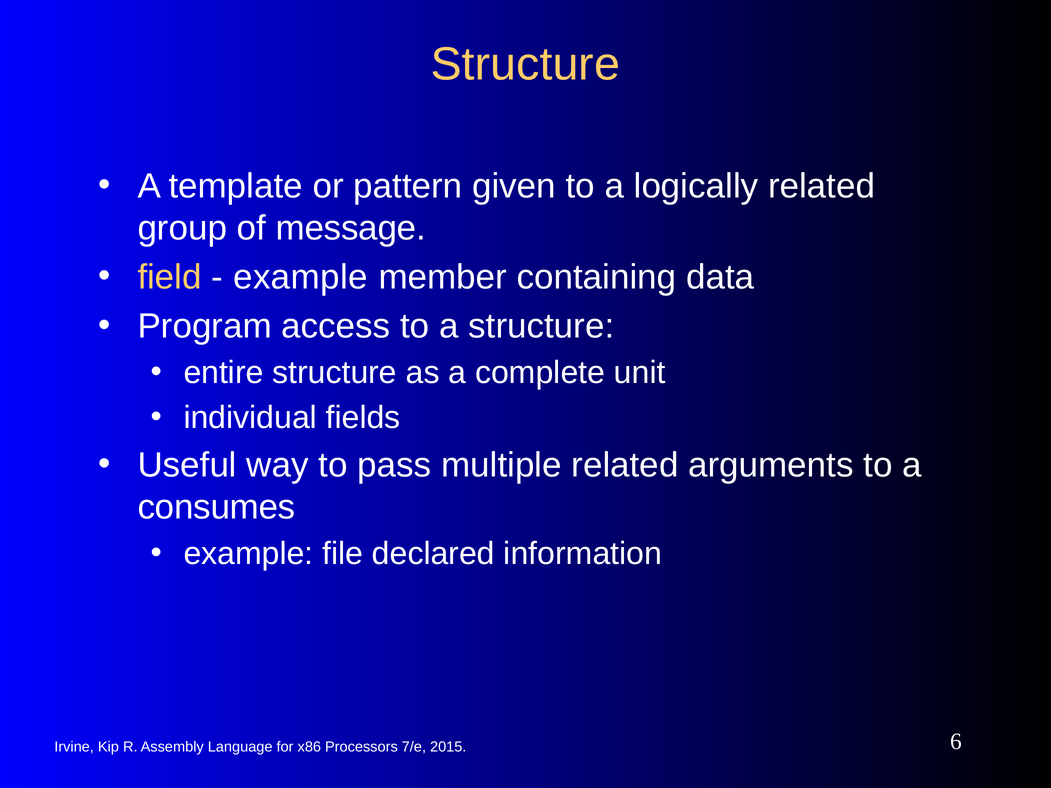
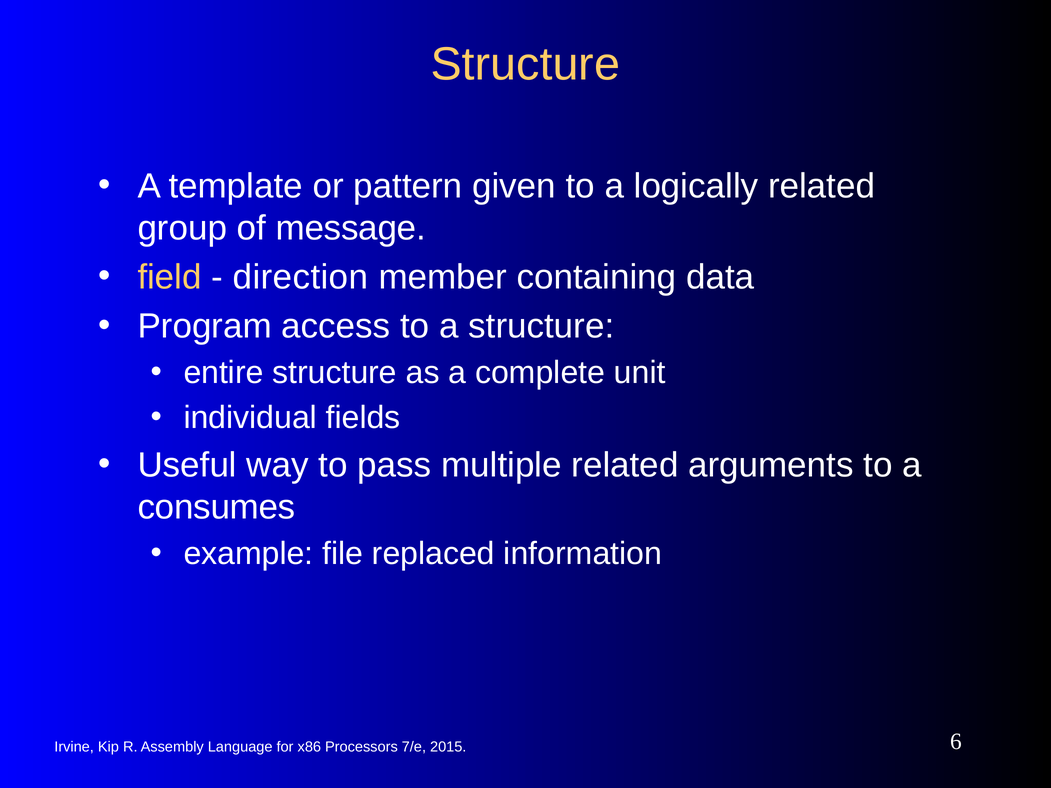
example at (301, 277): example -> direction
declared: declared -> replaced
